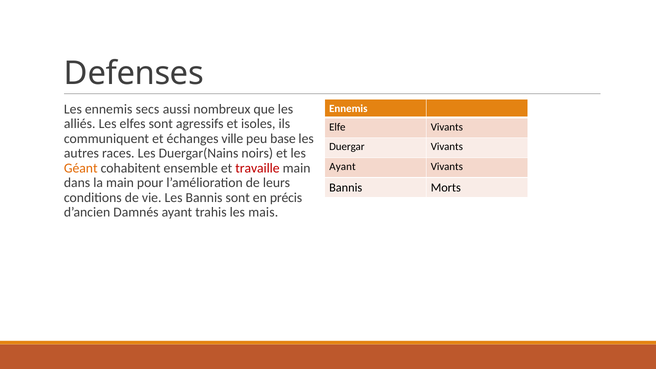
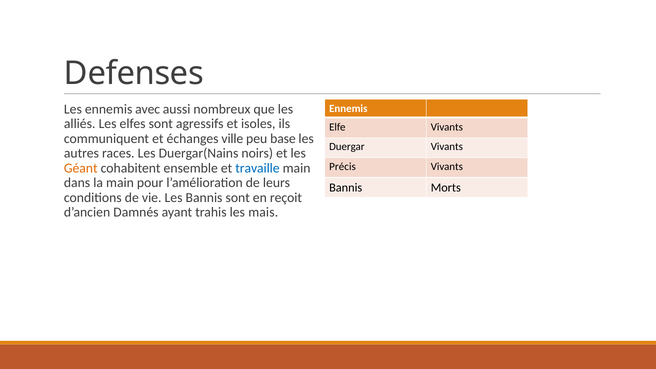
secs: secs -> avec
Ayant at (343, 167): Ayant -> Précis
travaille colour: red -> blue
précis: précis -> reçoit
